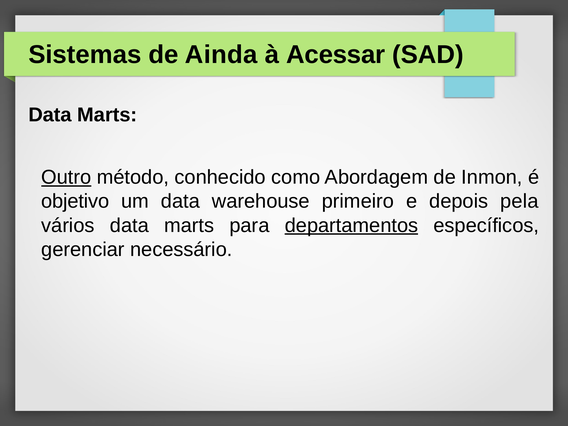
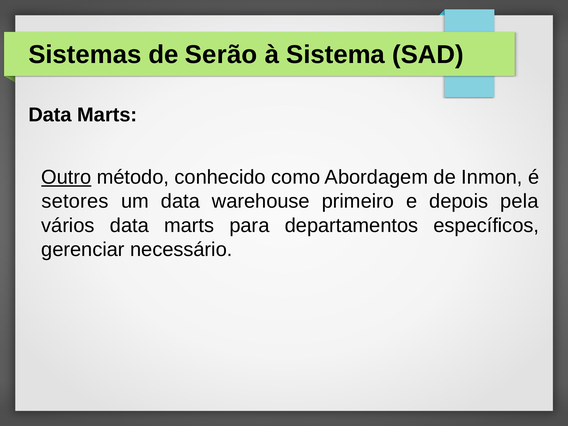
Ainda: Ainda -> Serão
Acessar: Acessar -> Sistema
objetivo: objetivo -> setores
departamentos underline: present -> none
